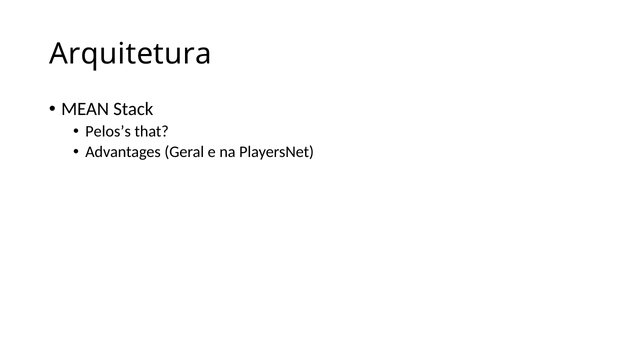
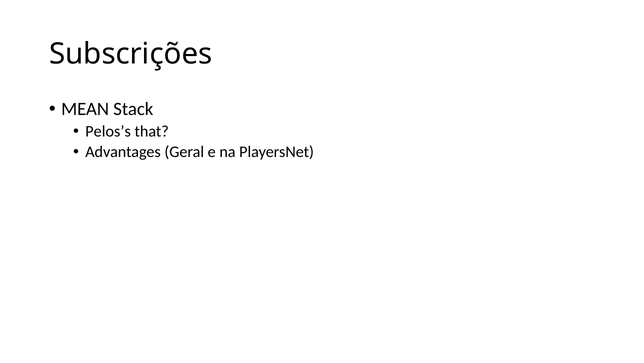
Arquitetura: Arquitetura -> Subscrições
